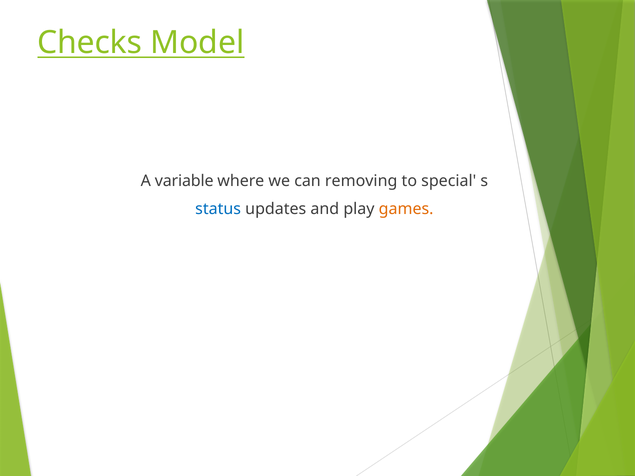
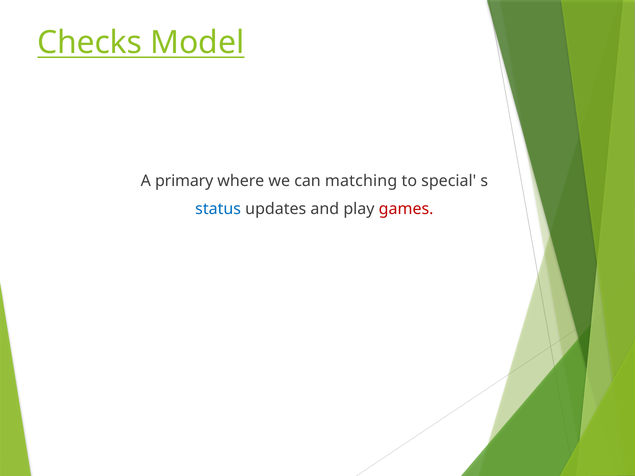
variable: variable -> primary
removing: removing -> matching
games colour: orange -> red
